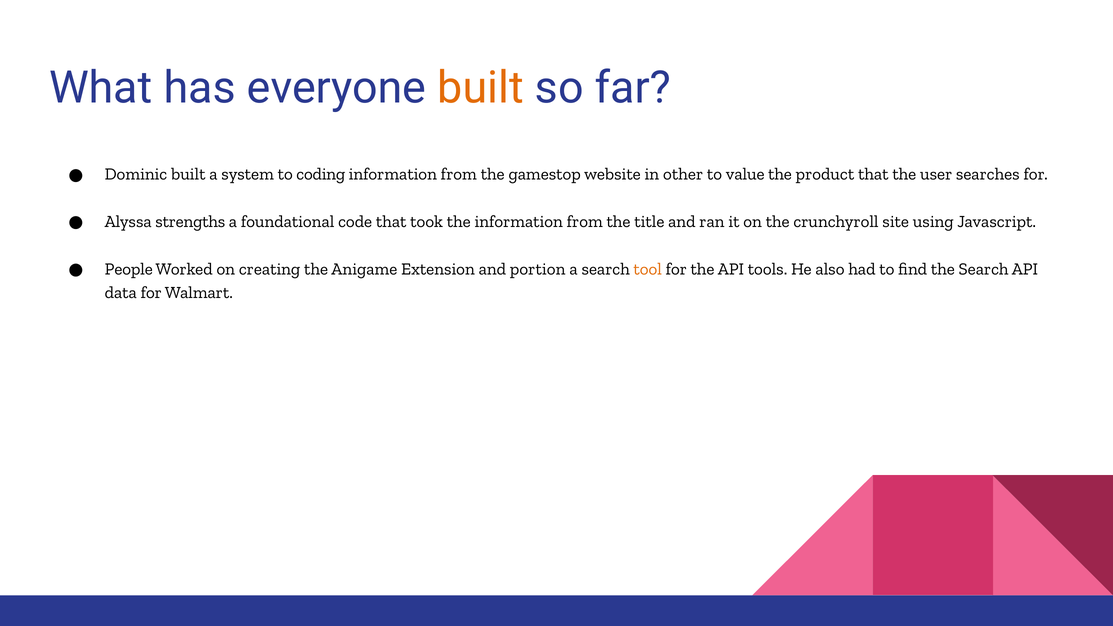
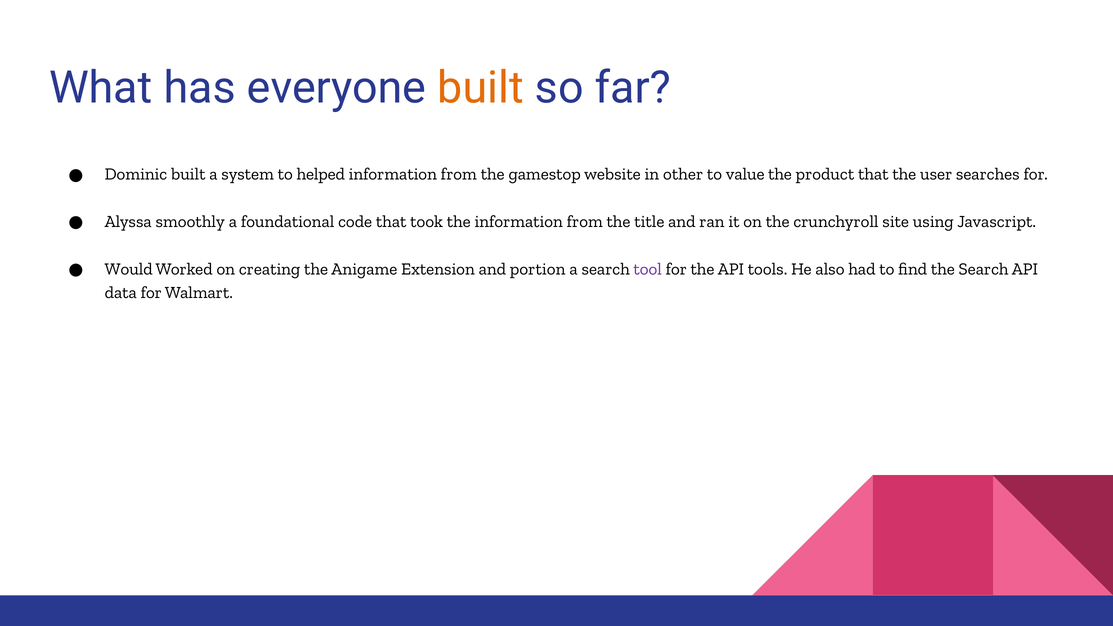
coding: coding -> helped
strengths: strengths -> smoothly
People: People -> Would
tool colour: orange -> purple
